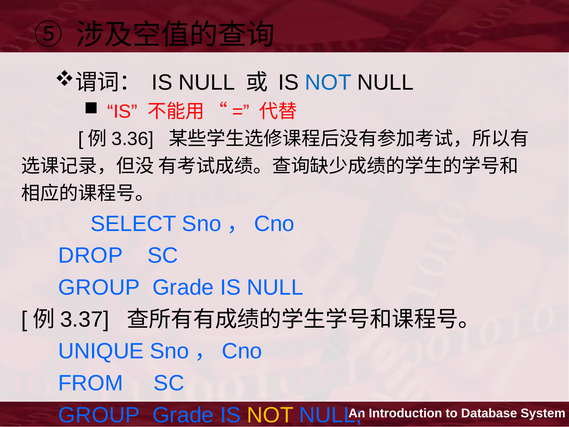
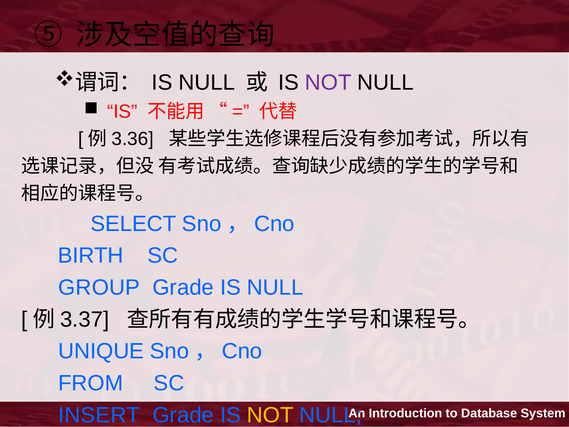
NOT at (328, 82) colour: blue -> purple
DROP: DROP -> BIRTH
GROUP at (99, 415): GROUP -> INSERT
